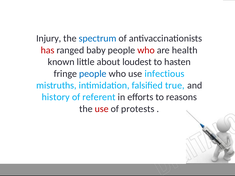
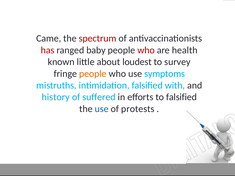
Injury: Injury -> Came
spectrum colour: blue -> red
hasten: hasten -> survey
people at (93, 74) colour: blue -> orange
infectious: infectious -> symptoms
true: true -> with
referent: referent -> suffered
to reasons: reasons -> falsified
use at (102, 109) colour: red -> blue
